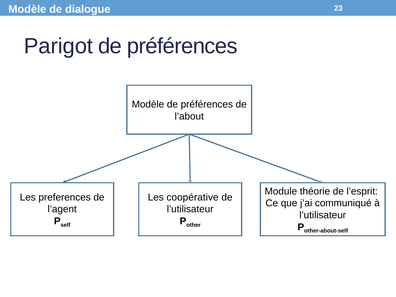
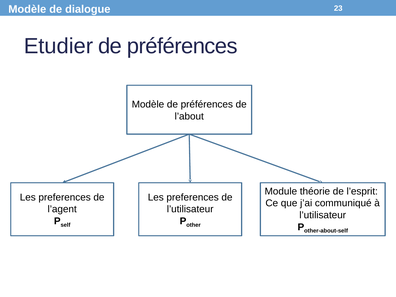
Parigot: Parigot -> Etudier
coopérative at (193, 197): coopérative -> preferences
